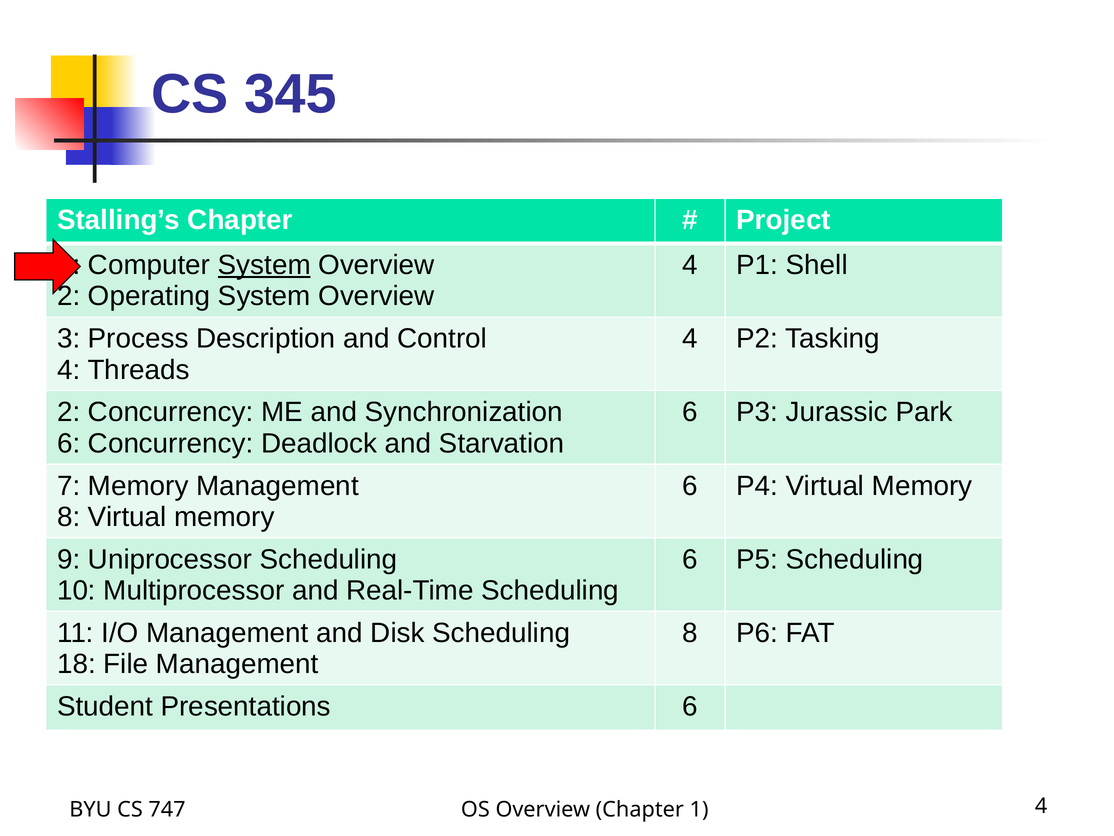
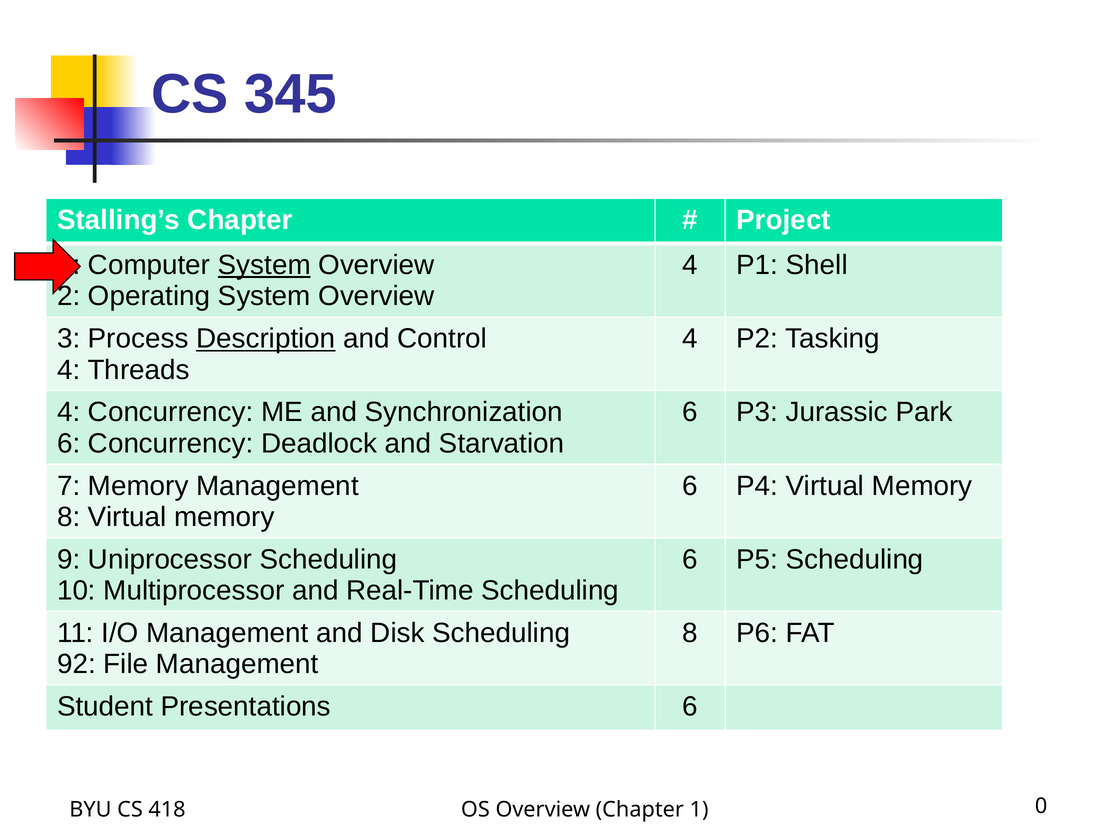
Description underline: none -> present
2 at (69, 412): 2 -> 4
18: 18 -> 92
747: 747 -> 418
1 4: 4 -> 0
